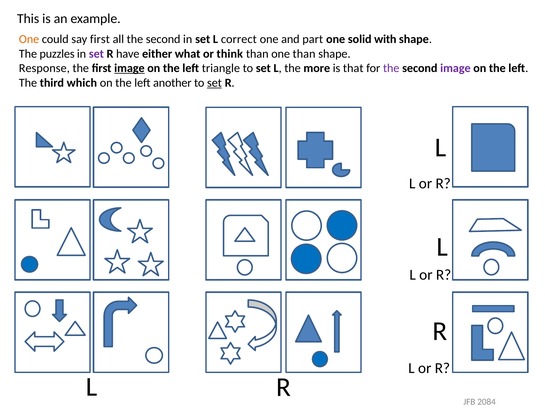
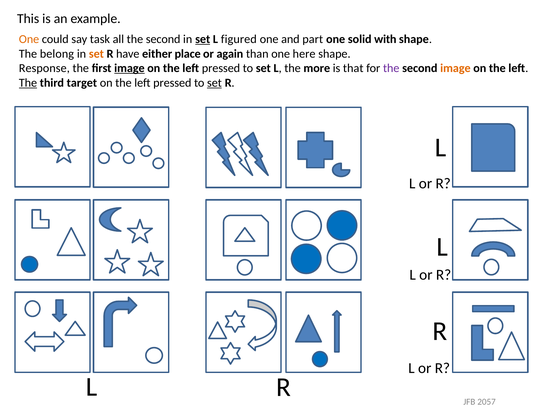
say first: first -> task
set at (203, 39) underline: none -> present
correct: correct -> figured
puzzles: puzzles -> belong
set at (96, 54) colour: purple -> orange
what: what -> place
think: think -> again
one than: than -> here
triangle at (221, 68): triangle -> pressed
image at (455, 68) colour: purple -> orange
The at (28, 83) underline: none -> present
which: which -> target
another at (172, 83): another -> pressed
2084: 2084 -> 2057
